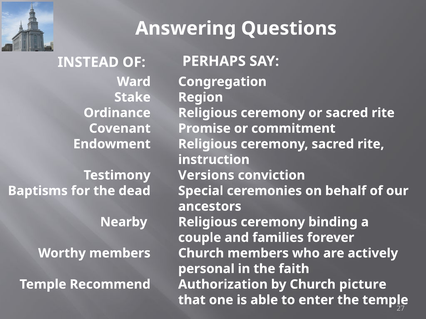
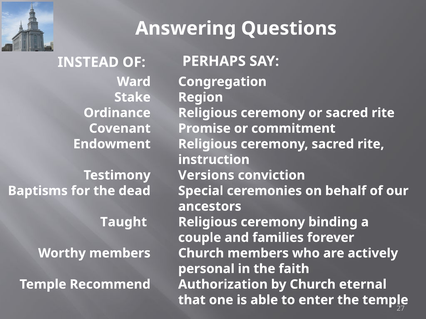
Nearby: Nearby -> Taught
picture: picture -> eternal
